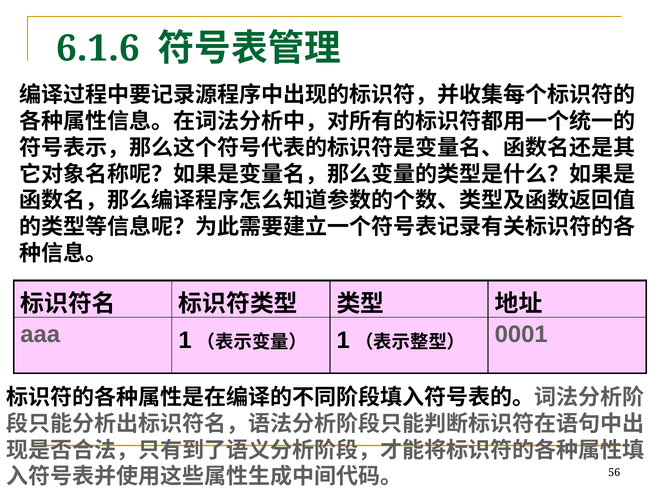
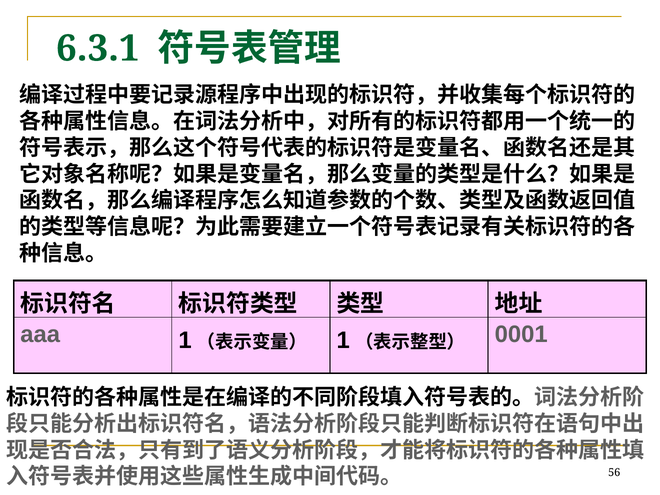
6.1.6: 6.1.6 -> 6.3.1
